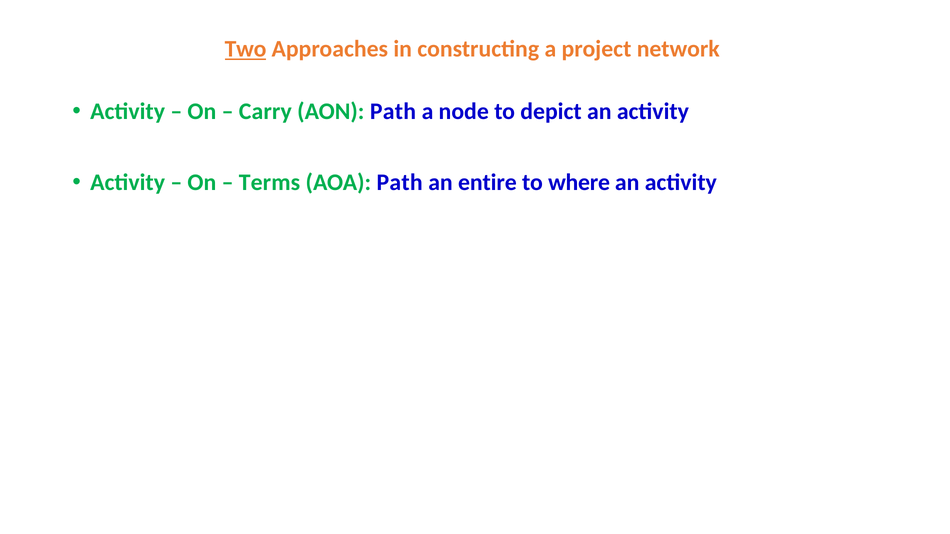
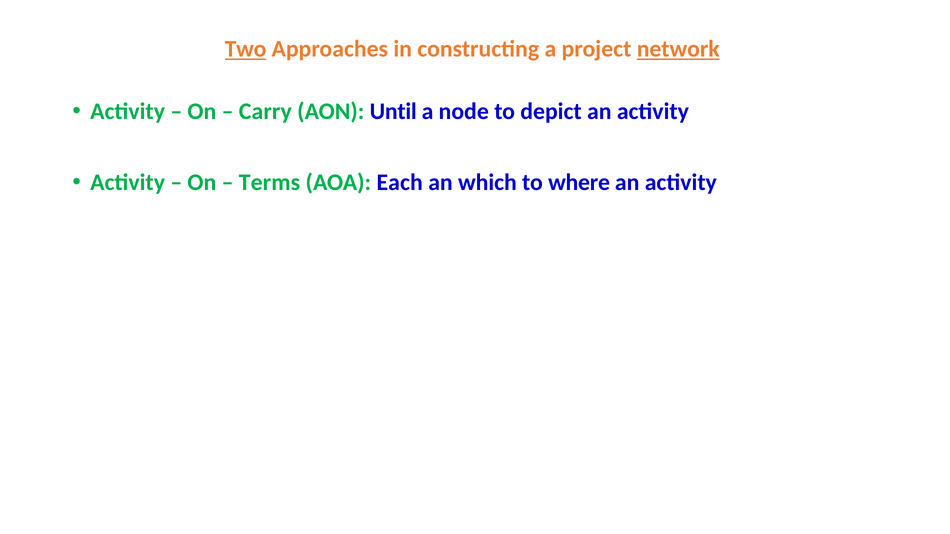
network underline: none -> present
AON Path: Path -> Until
AOA Path: Path -> Each
entire: entire -> which
